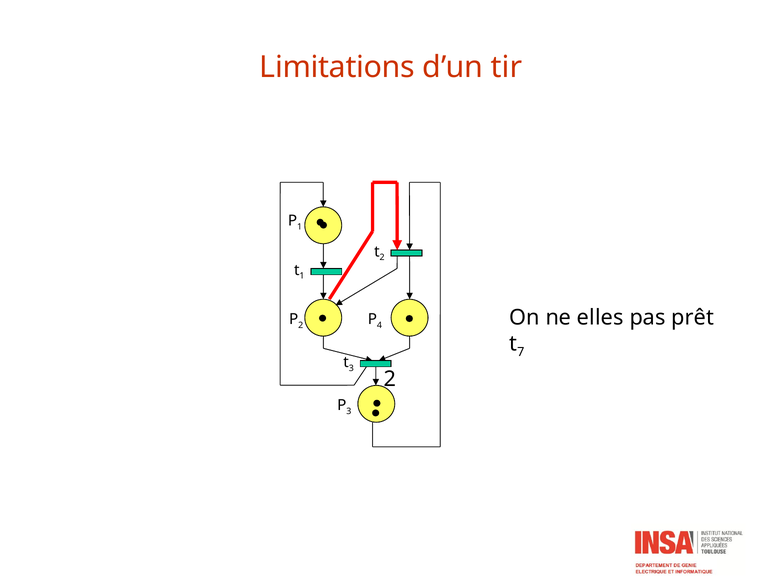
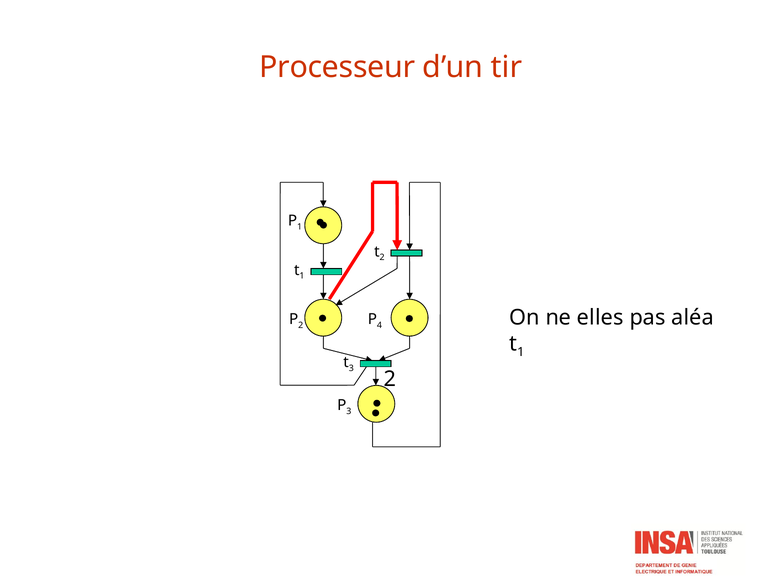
Limitations: Limitations -> Processeur
prêt: prêt -> aléa
7 at (521, 352): 7 -> 1
